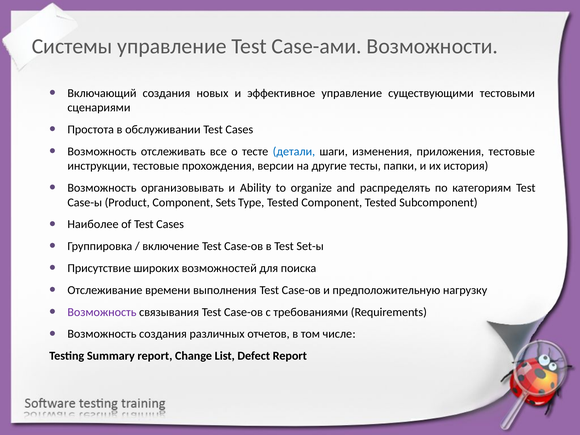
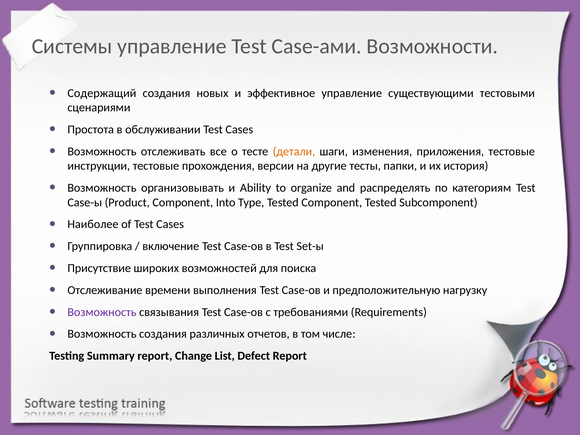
Включающий: Включающий -> Содержащий
детали colour: blue -> orange
Sets: Sets -> Into
